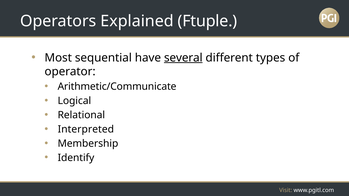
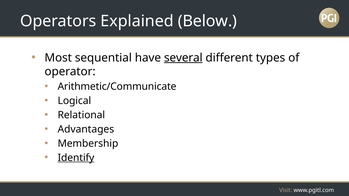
Ftuple: Ftuple -> Below
Interpreted: Interpreted -> Advantages
Identify underline: none -> present
